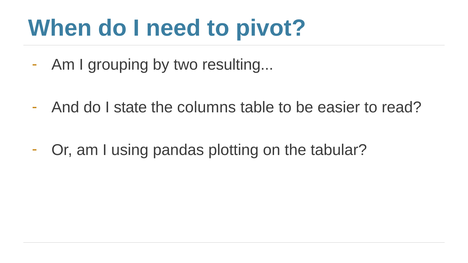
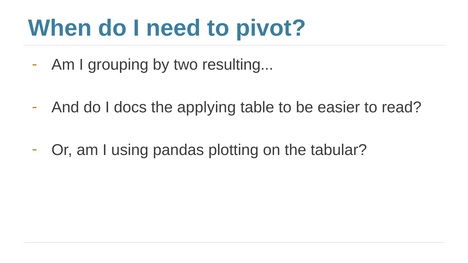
state: state -> docs
columns: columns -> applying
